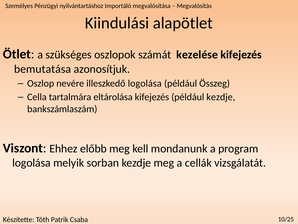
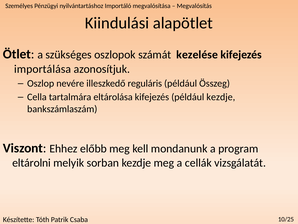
bemutatása: bemutatása -> importálása
illeszkedő logolása: logolása -> reguláris
logolása at (31, 163): logolása -> eltárolni
